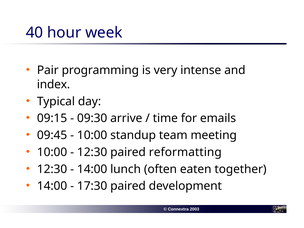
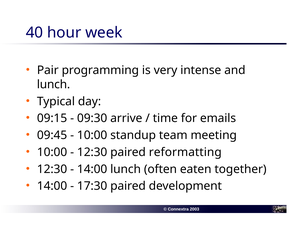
index at (53, 84): index -> lunch
